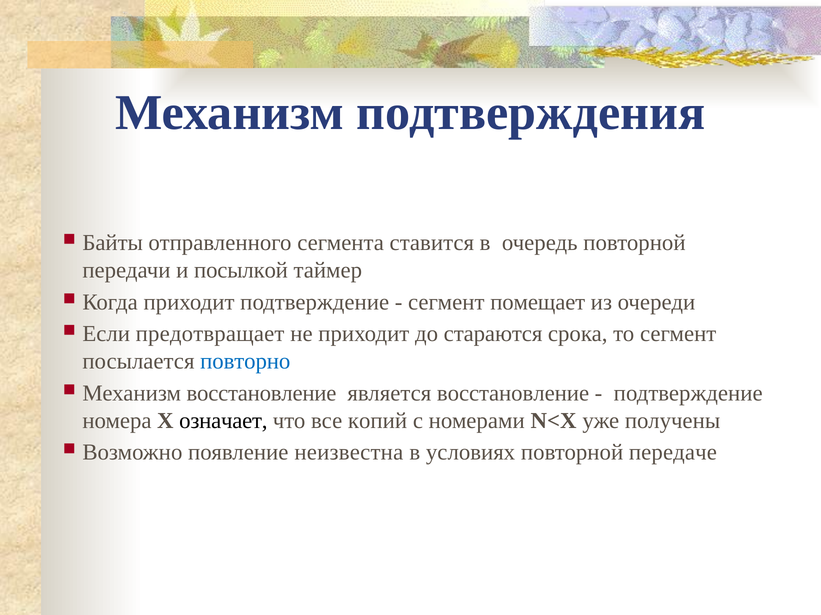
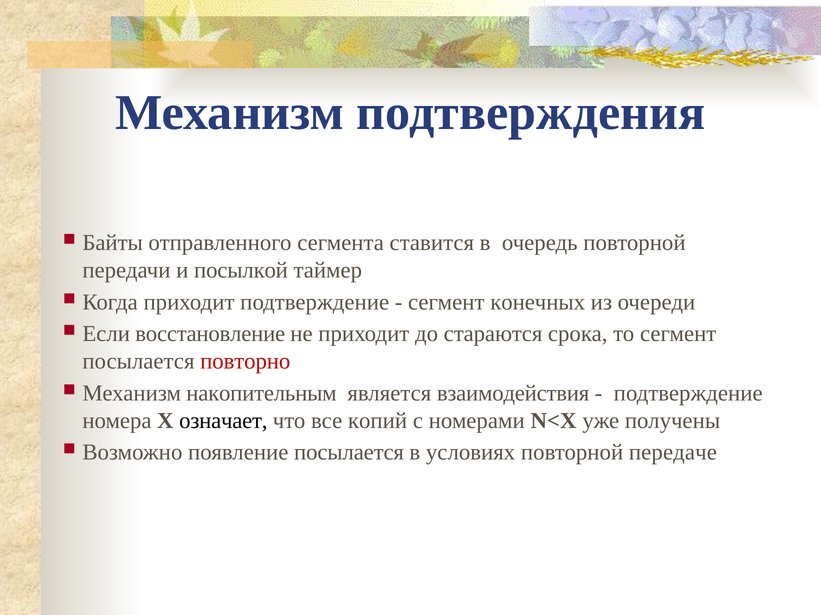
помещает: помещает -> конечных
предотвращает: предотвращает -> восстановление
повторно colour: blue -> red
Механизм восстановление: восстановление -> накопительным
является восстановление: восстановление -> взаимодействия
появление неизвестна: неизвестна -> посылается
